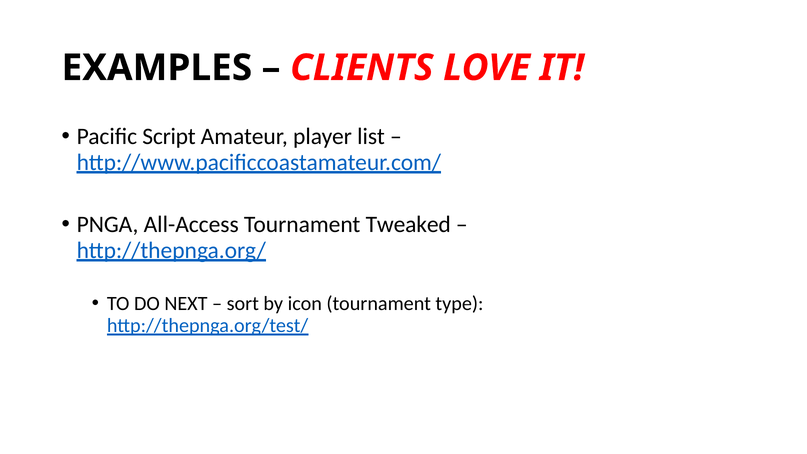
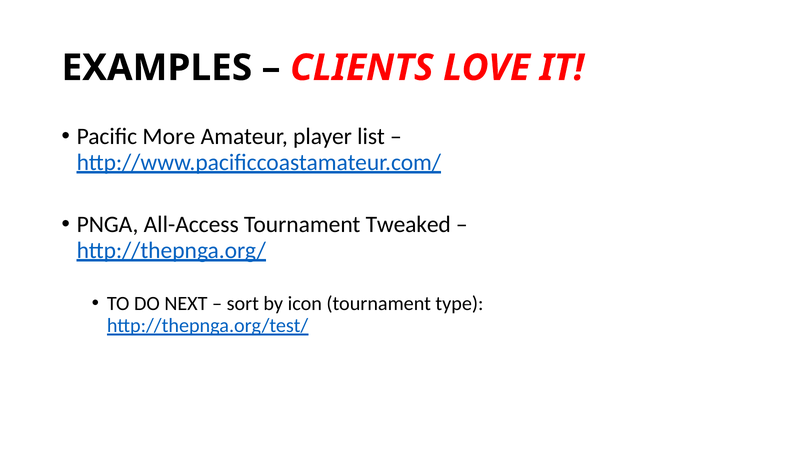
Script: Script -> More
